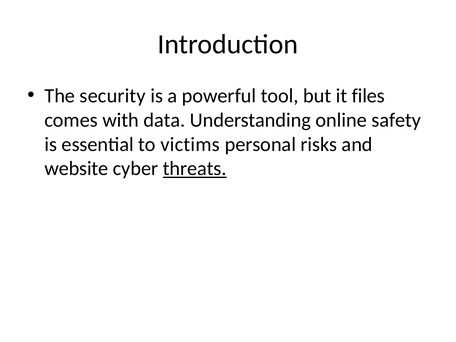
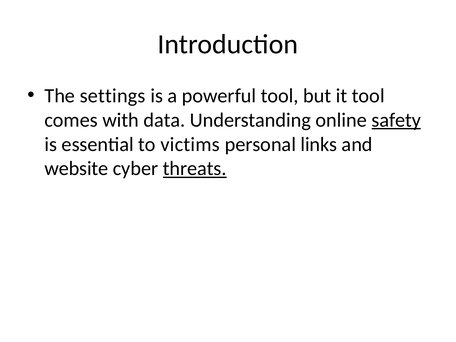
security: security -> settings
it files: files -> tool
safety underline: none -> present
risks: risks -> links
